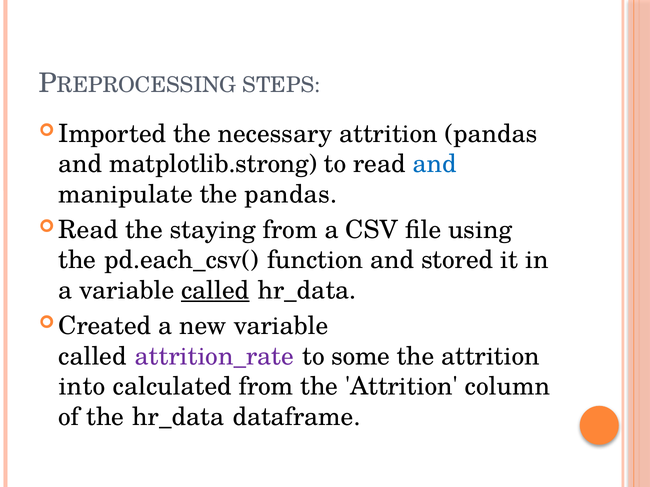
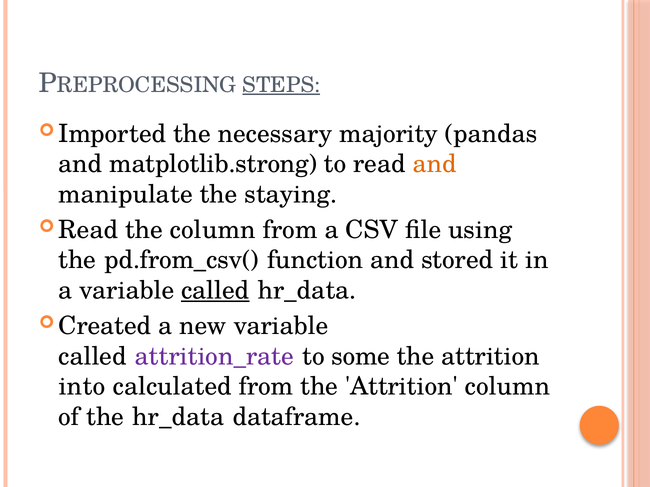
STEPS underline: none -> present
necessary attrition: attrition -> majority
and at (435, 164) colour: blue -> orange
the pandas: pandas -> staying
the staying: staying -> column
pd.each_csv(: pd.each_csv( -> pd.from_csv(
